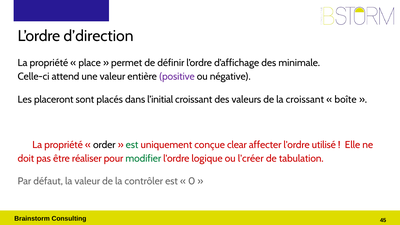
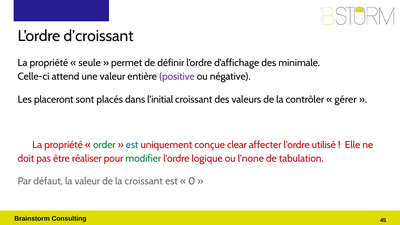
d’direction: d’direction -> d’croissant
place: place -> seule
la croissant: croissant -> contrôler
boîte: boîte -> gérer
order colour: black -> green
est at (132, 145) colour: green -> blue
l'créer: l'créer -> l'none
la contrôler: contrôler -> croissant
